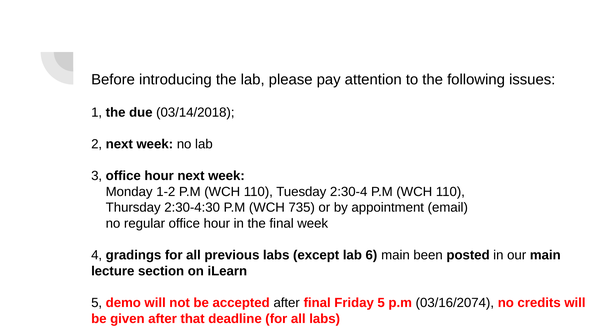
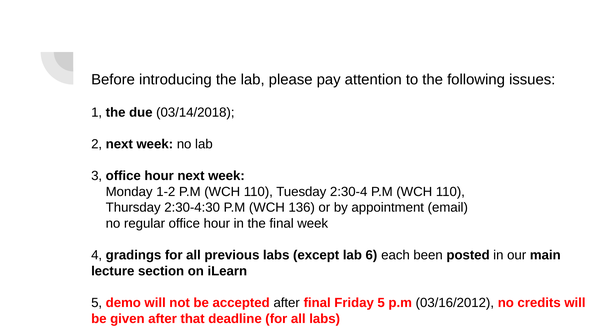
735: 735 -> 136
6 main: main -> each
03/16/2074: 03/16/2074 -> 03/16/2012
